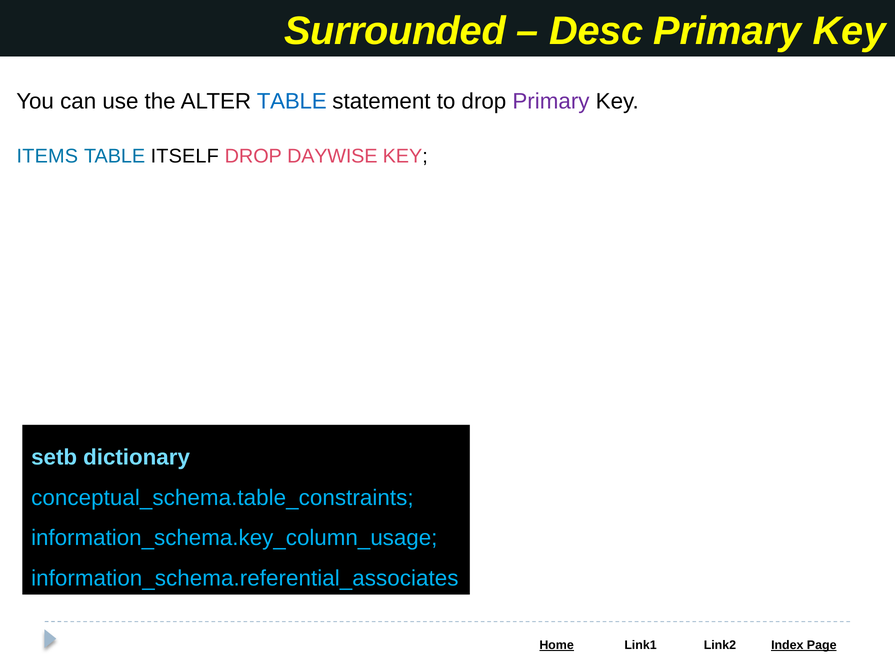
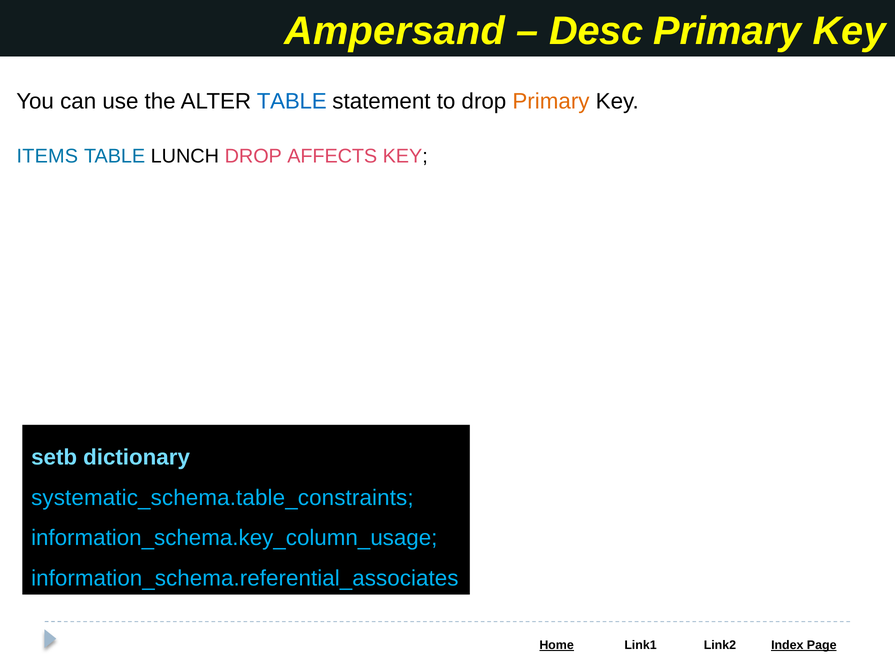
Surrounded: Surrounded -> Ampersand
Primary at (551, 101) colour: purple -> orange
ITSELF: ITSELF -> LUNCH
DAYWISE: DAYWISE -> AFFECTS
conceptual_schema.table_constraints: conceptual_schema.table_constraints -> systematic_schema.table_constraints
